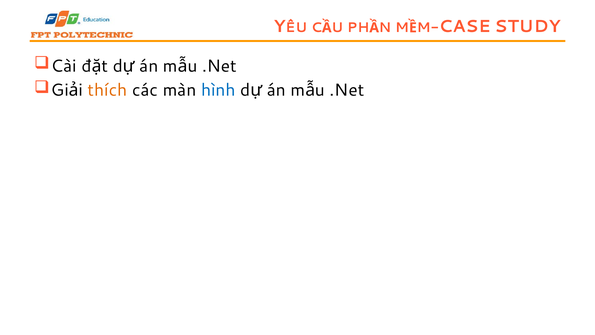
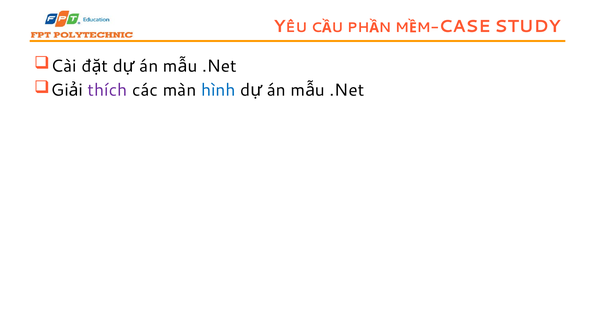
thích colour: orange -> purple
